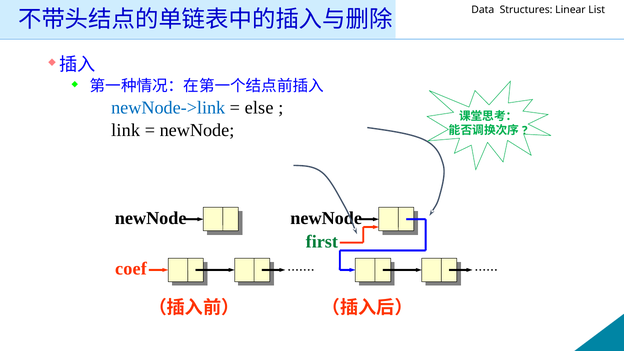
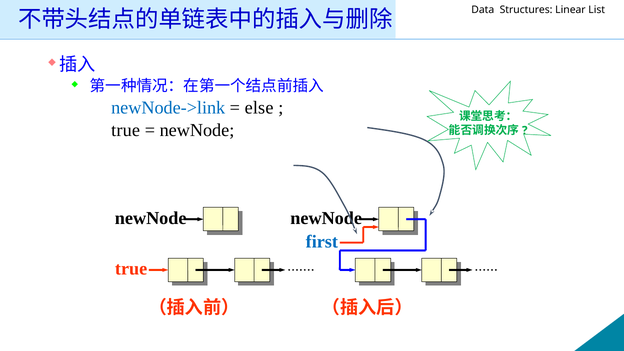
link at (126, 130): link -> true
first colour: green -> blue
coef at (131, 269): coef -> true
